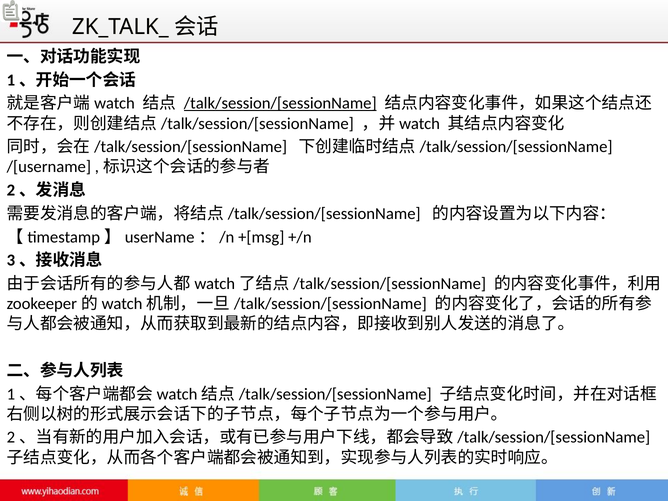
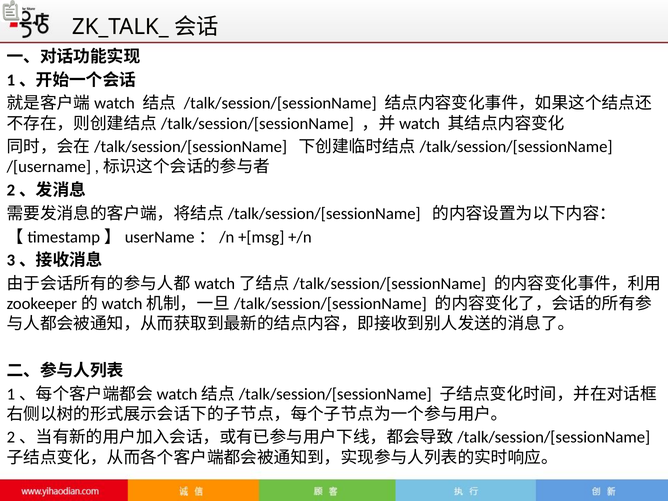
/talk/session/[sessionName underline: present -> none
